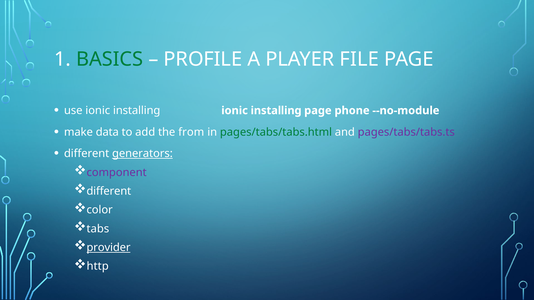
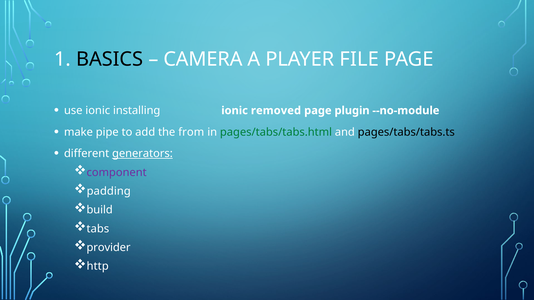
BASICS colour: green -> black
PROFILE: PROFILE -> CAMERA
installing at (276, 111): installing -> removed
phone: phone -> plugin
data: data -> pipe
pages/tabs/tabs.ts colour: purple -> black
different at (109, 191): different -> padding
color: color -> build
provider underline: present -> none
